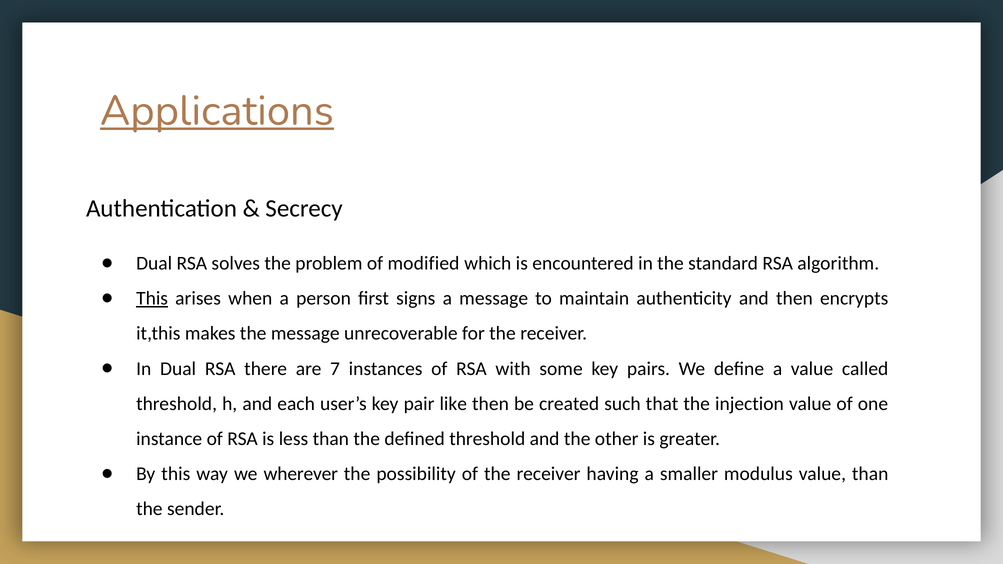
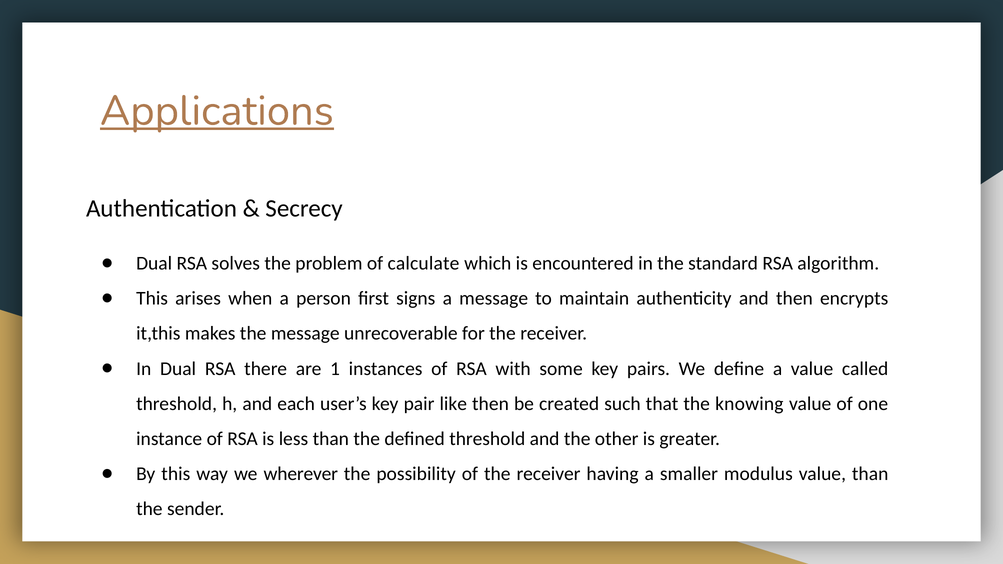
modified: modified -> calculate
This at (152, 299) underline: present -> none
7: 7 -> 1
injection: injection -> knowing
